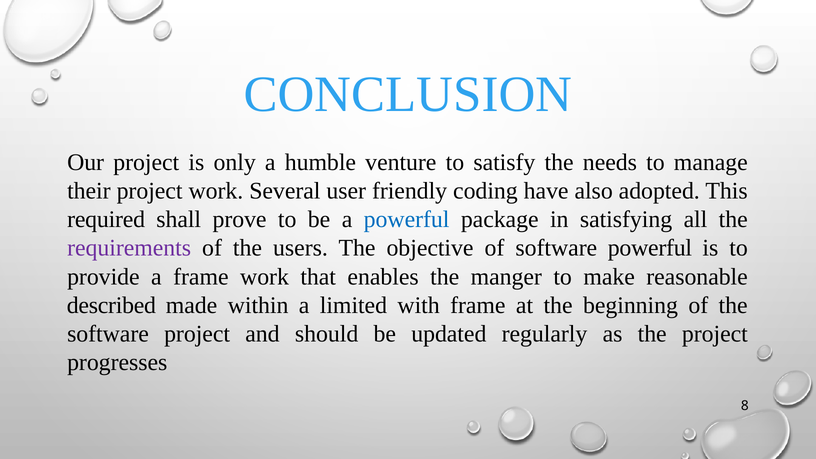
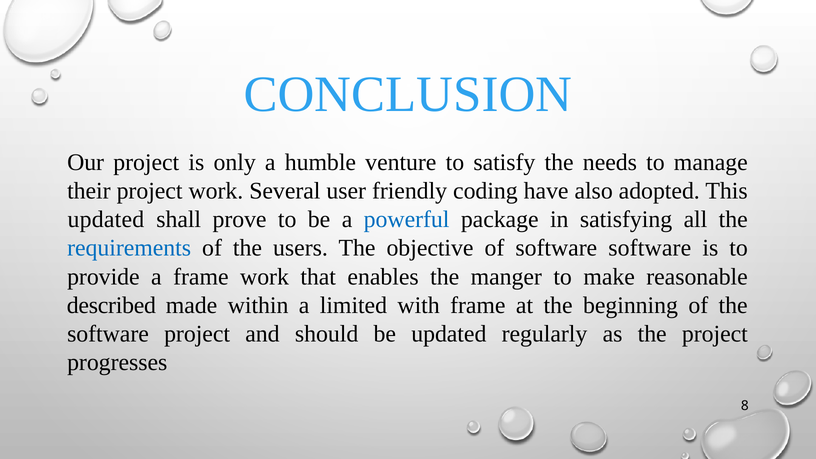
required at (106, 220): required -> updated
requirements colour: purple -> blue
software powerful: powerful -> software
